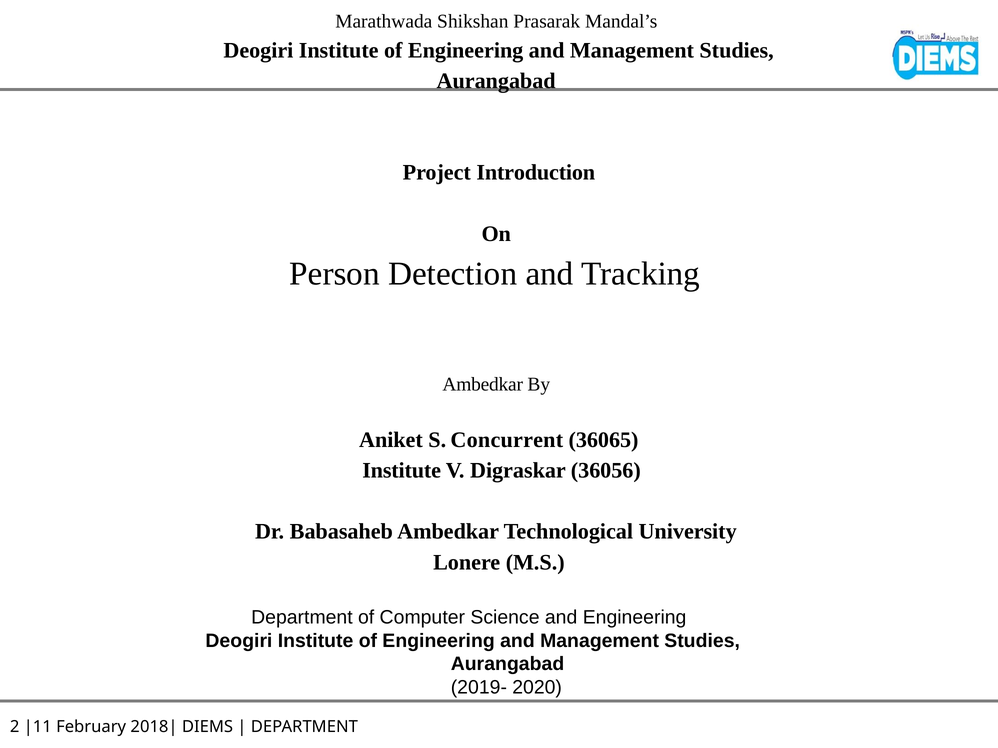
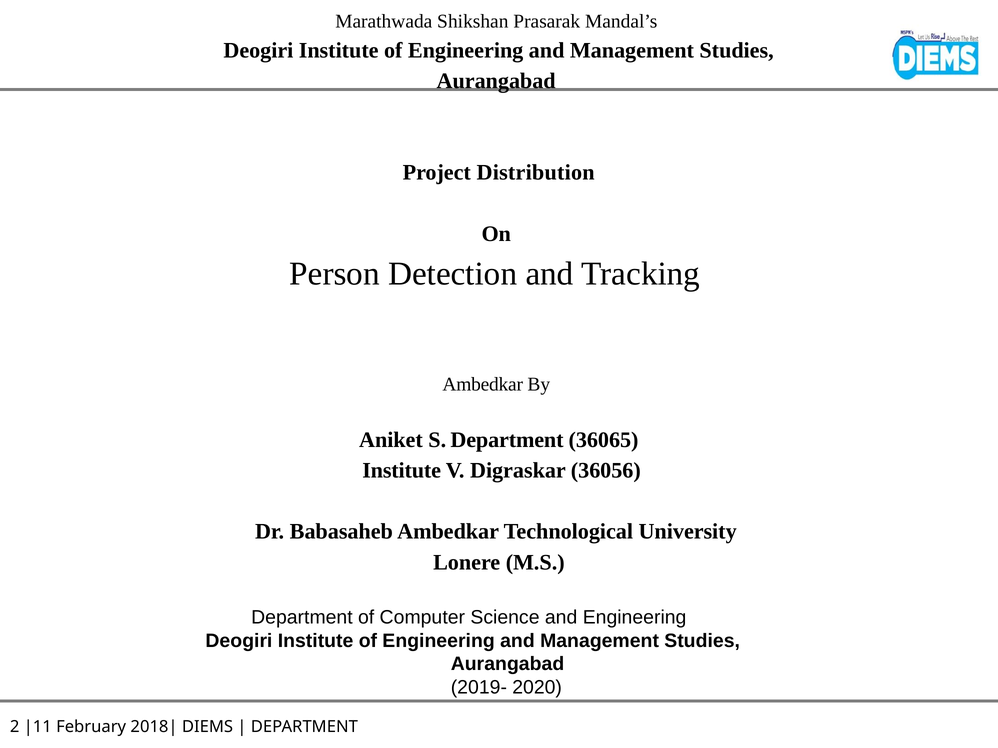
Introduction: Introduction -> Distribution
S Concurrent: Concurrent -> Department
